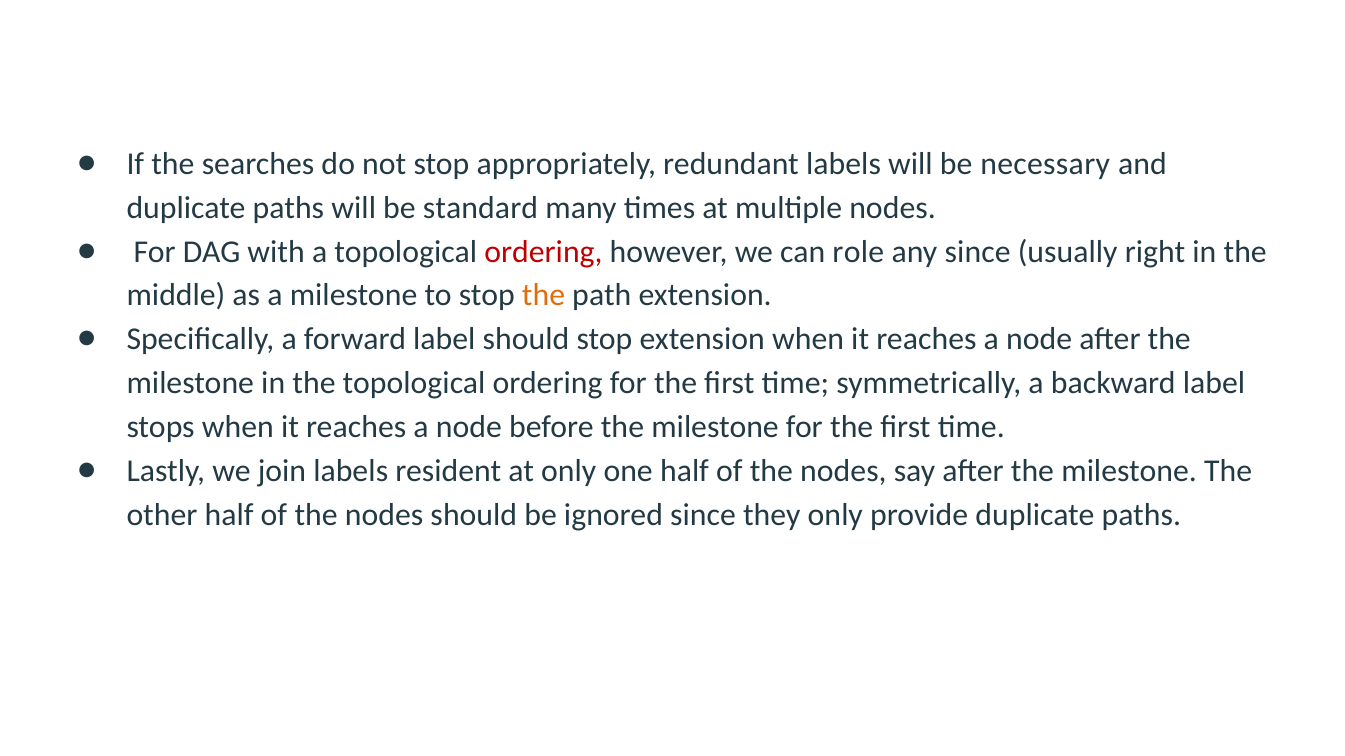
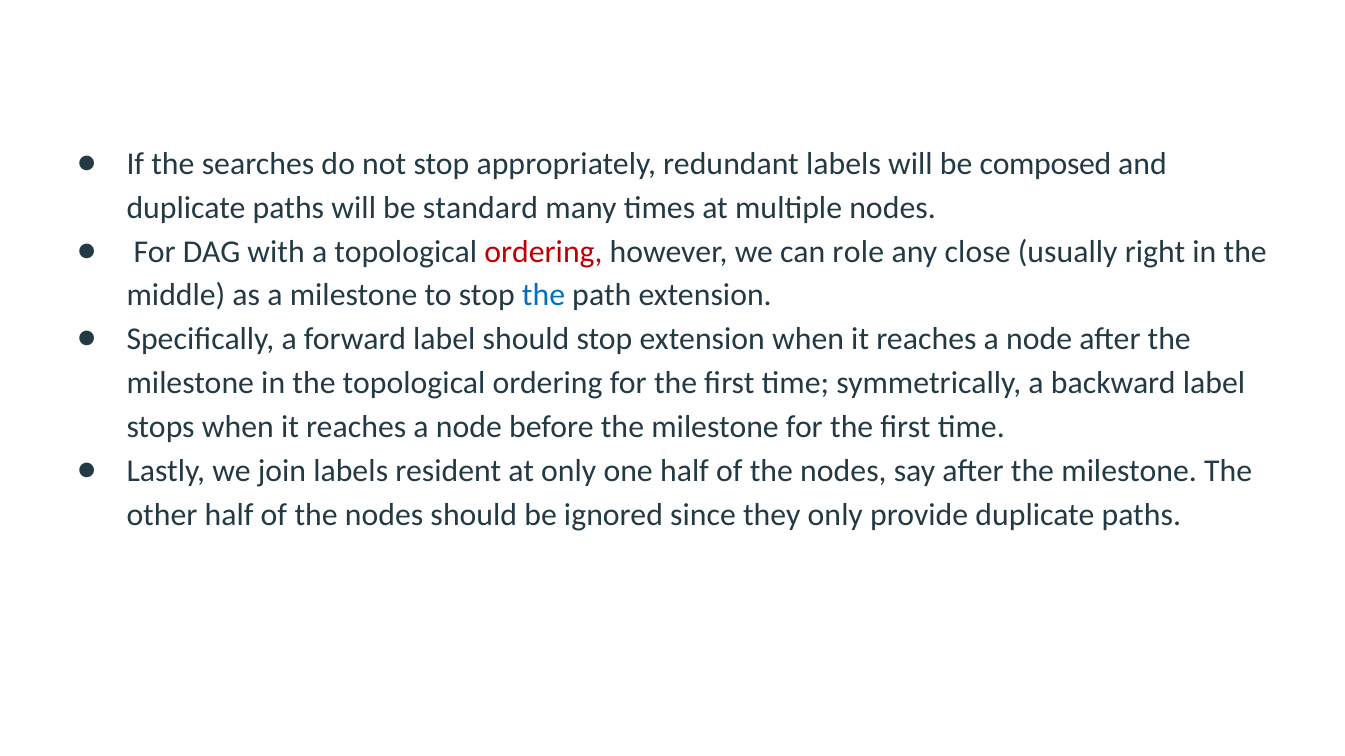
necessary: necessary -> composed
any since: since -> close
the at (543, 296) colour: orange -> blue
